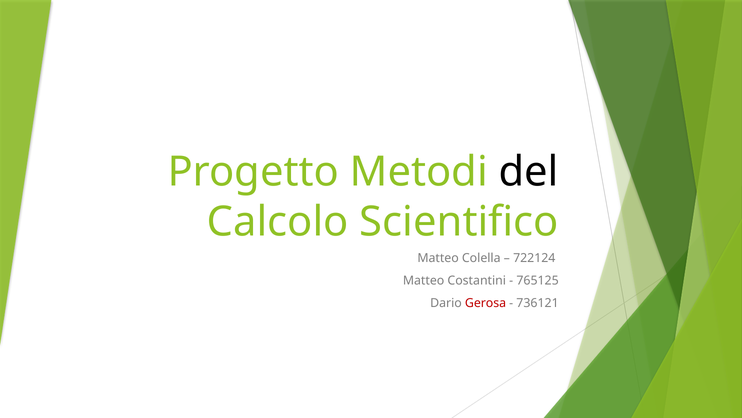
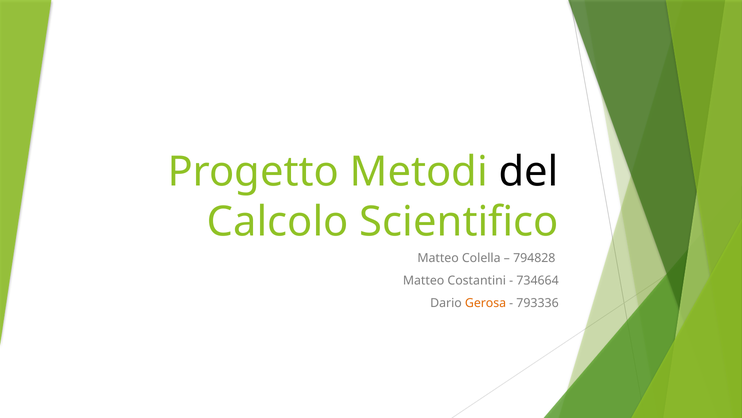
722124: 722124 -> 794828
765125: 765125 -> 734664
Gerosa colour: red -> orange
736121: 736121 -> 793336
